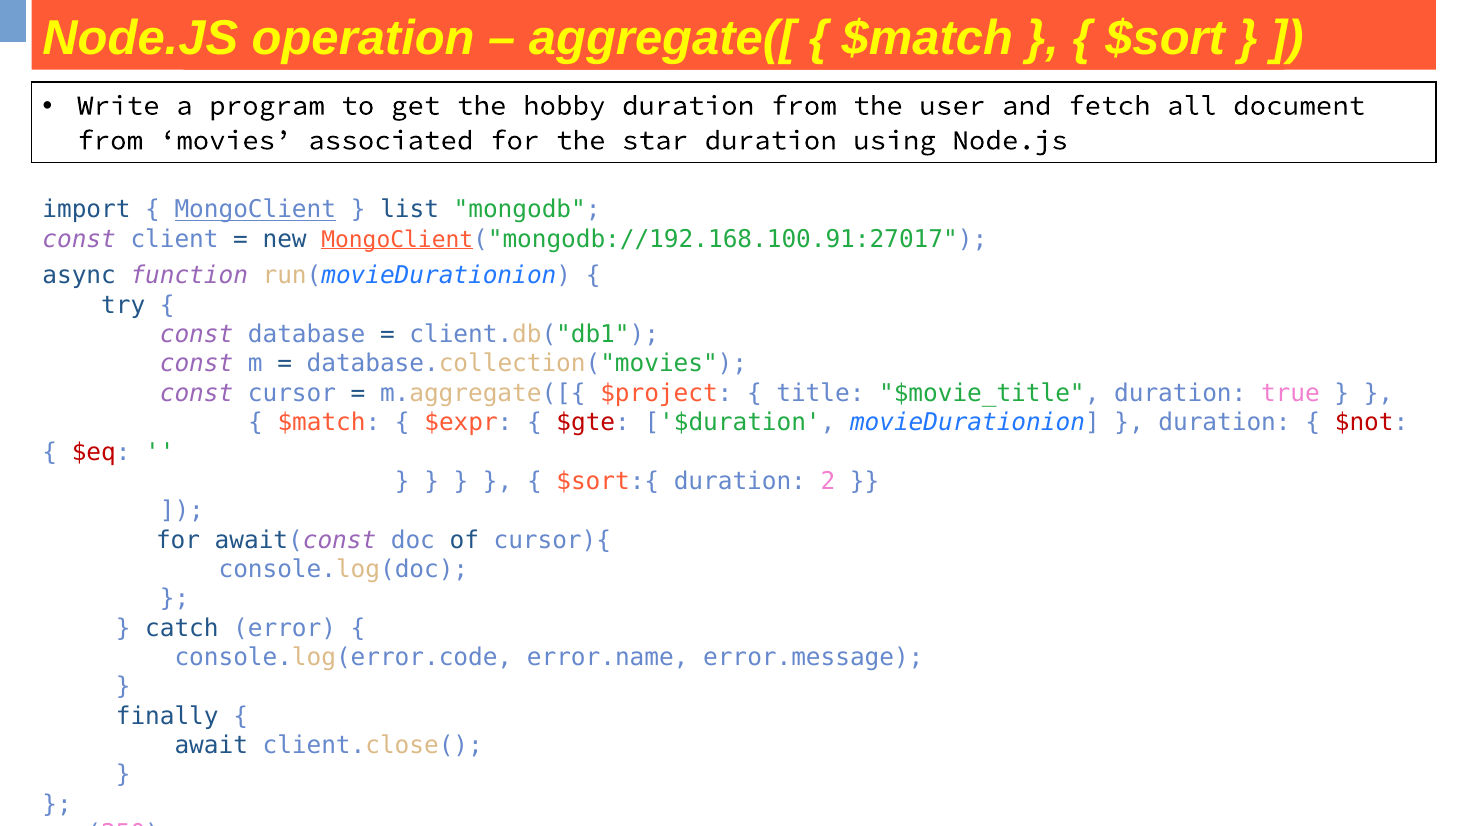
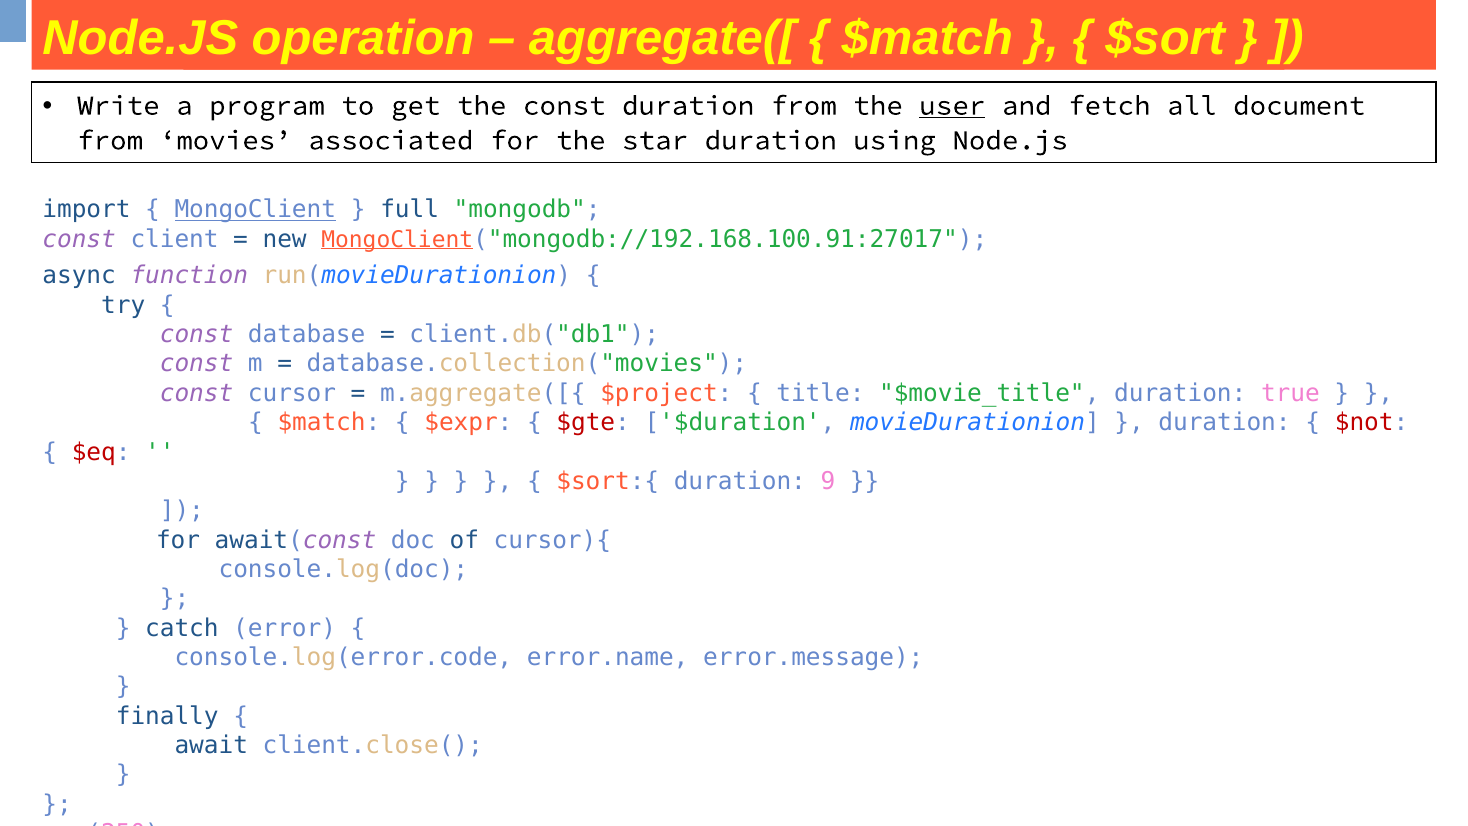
the hobby: hobby -> const
user underline: none -> present
list: list -> full
2: 2 -> 9
